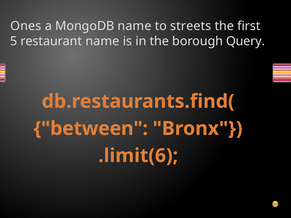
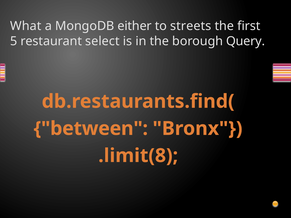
Ones: Ones -> What
MongoDB name: name -> either
restaurant name: name -> select
.limit(6: .limit(6 -> .limit(8
